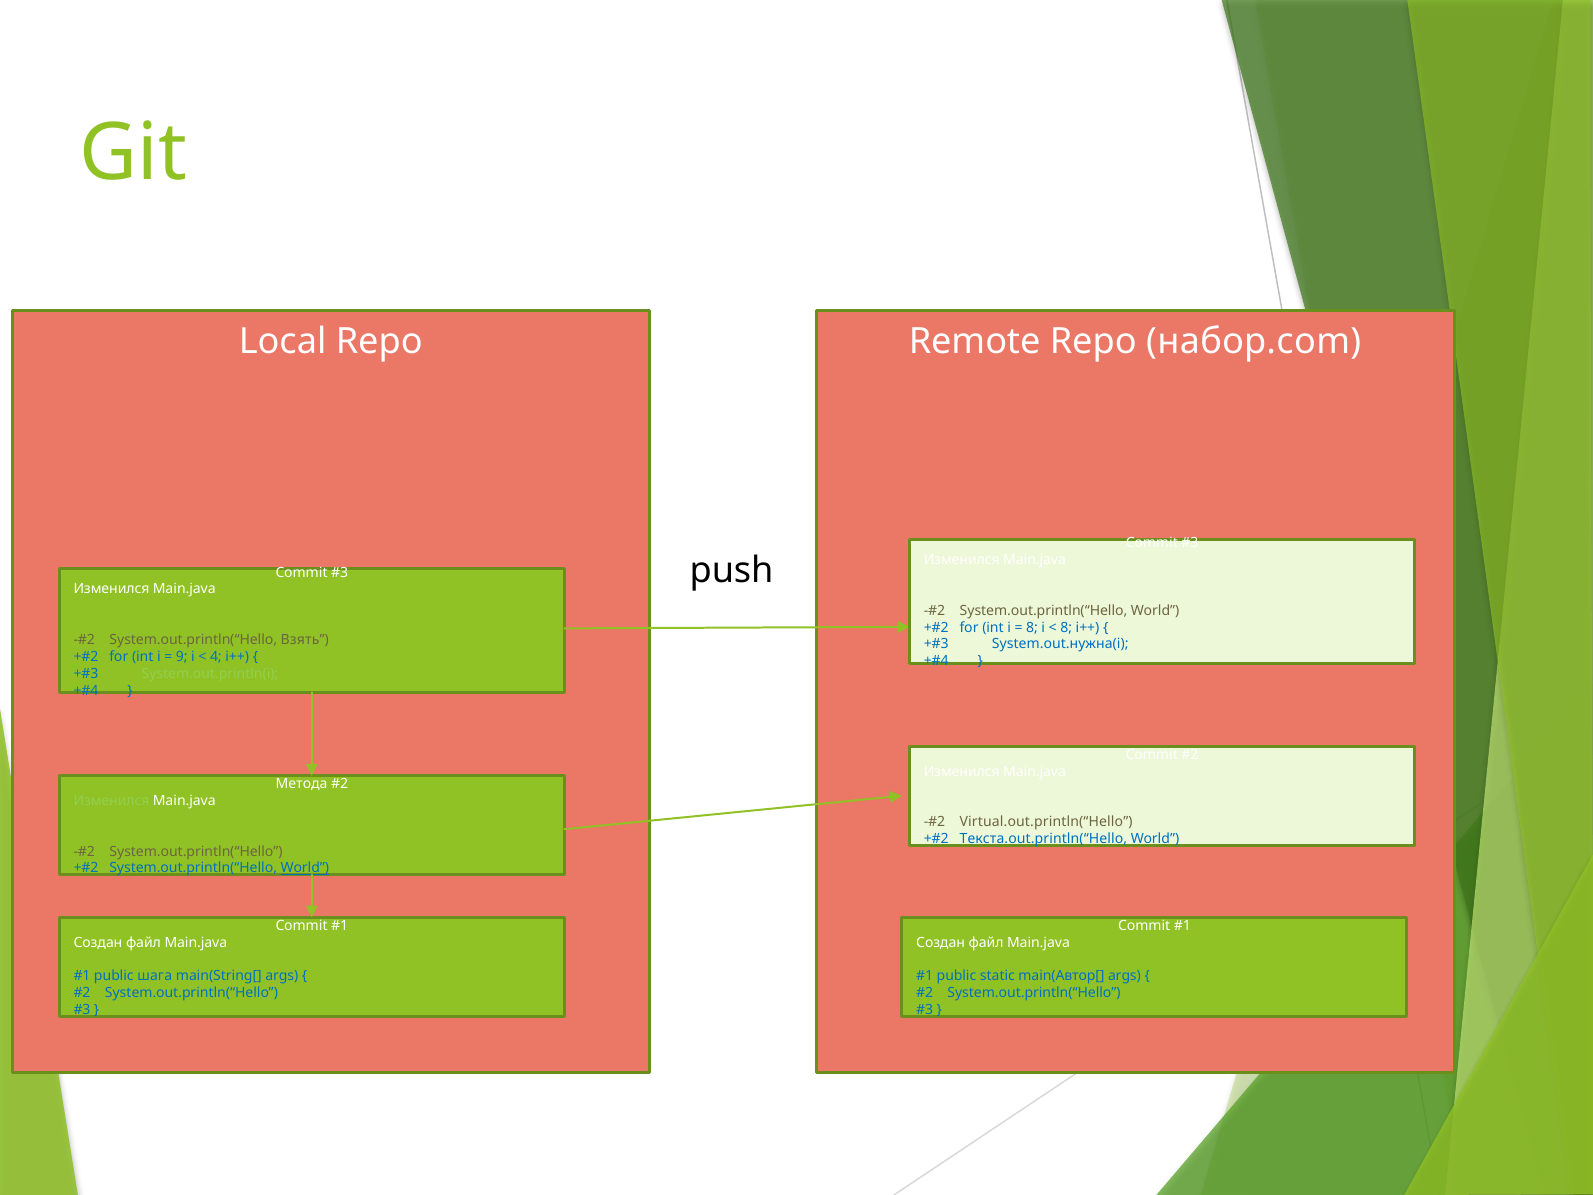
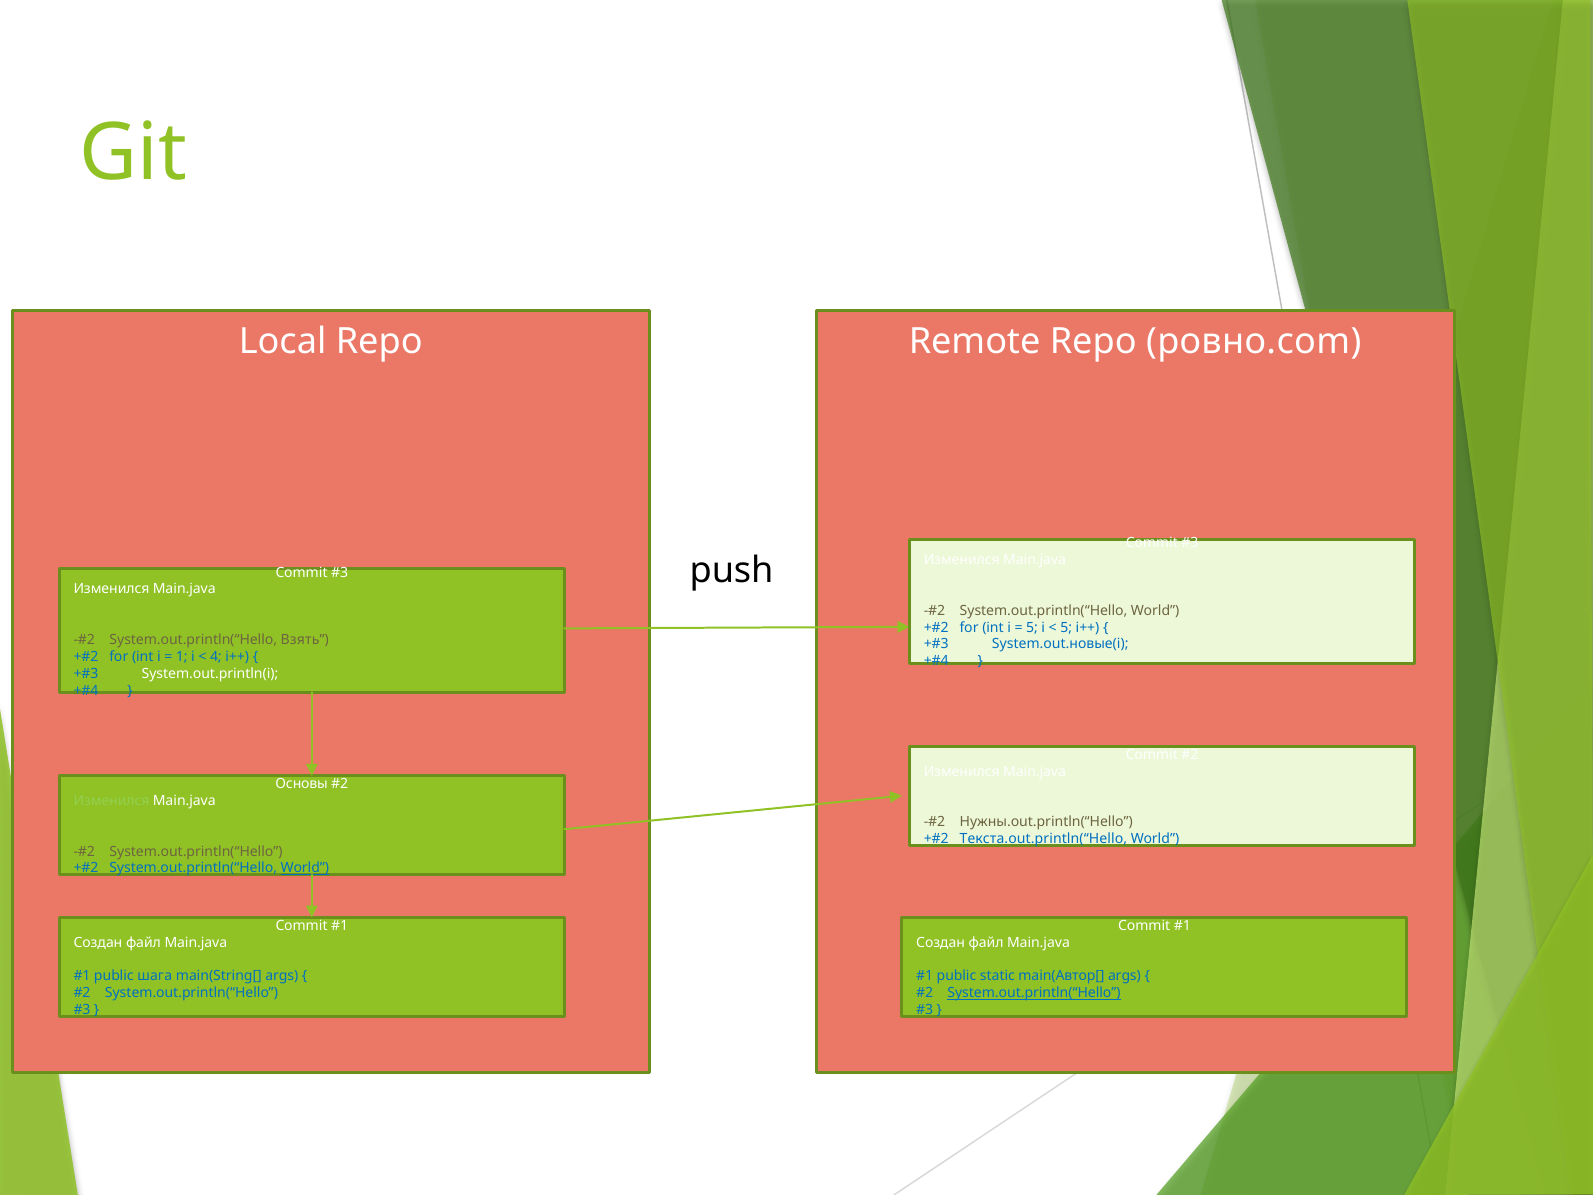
набор.com: набор.com -> ровно.com
8 at (1032, 627): 8 -> 5
8 at (1066, 627): 8 -> 5
System.out.нужна(i: System.out.нужна(i -> System.out.новые(i
9: 9 -> 1
System.out.println(i colour: light green -> white
Метода: Метода -> Основы
Virtual.out.println(“Hello: Virtual.out.println(“Hello -> Нужны.out.println(“Hello
System.out.println(“Hello at (1034, 993) underline: none -> present
